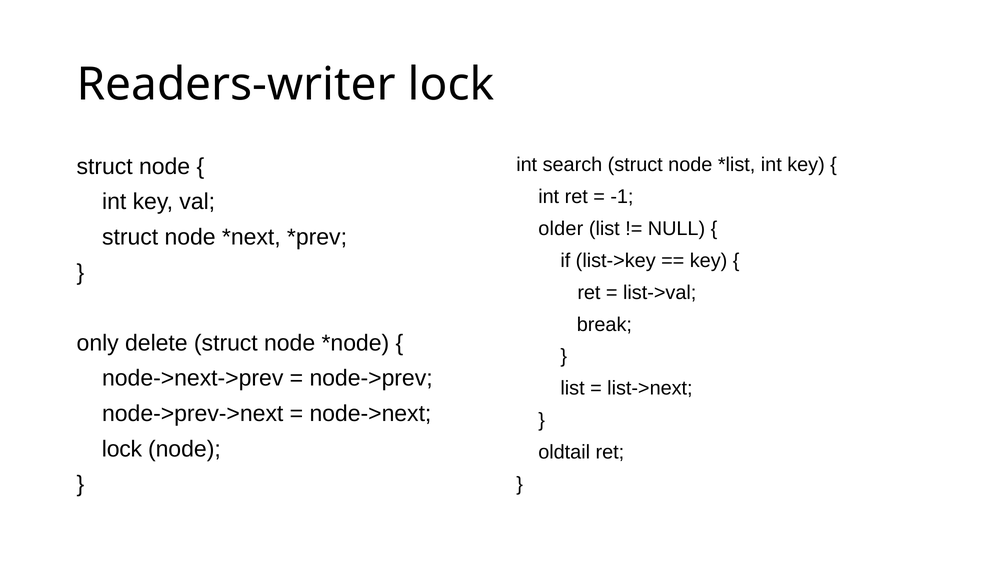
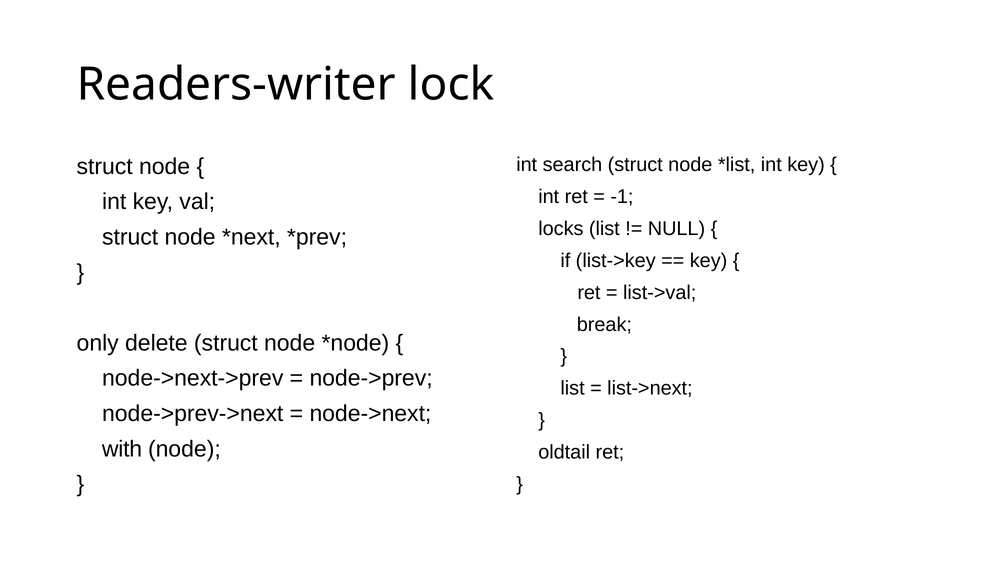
older: older -> locks
lock at (122, 449): lock -> with
